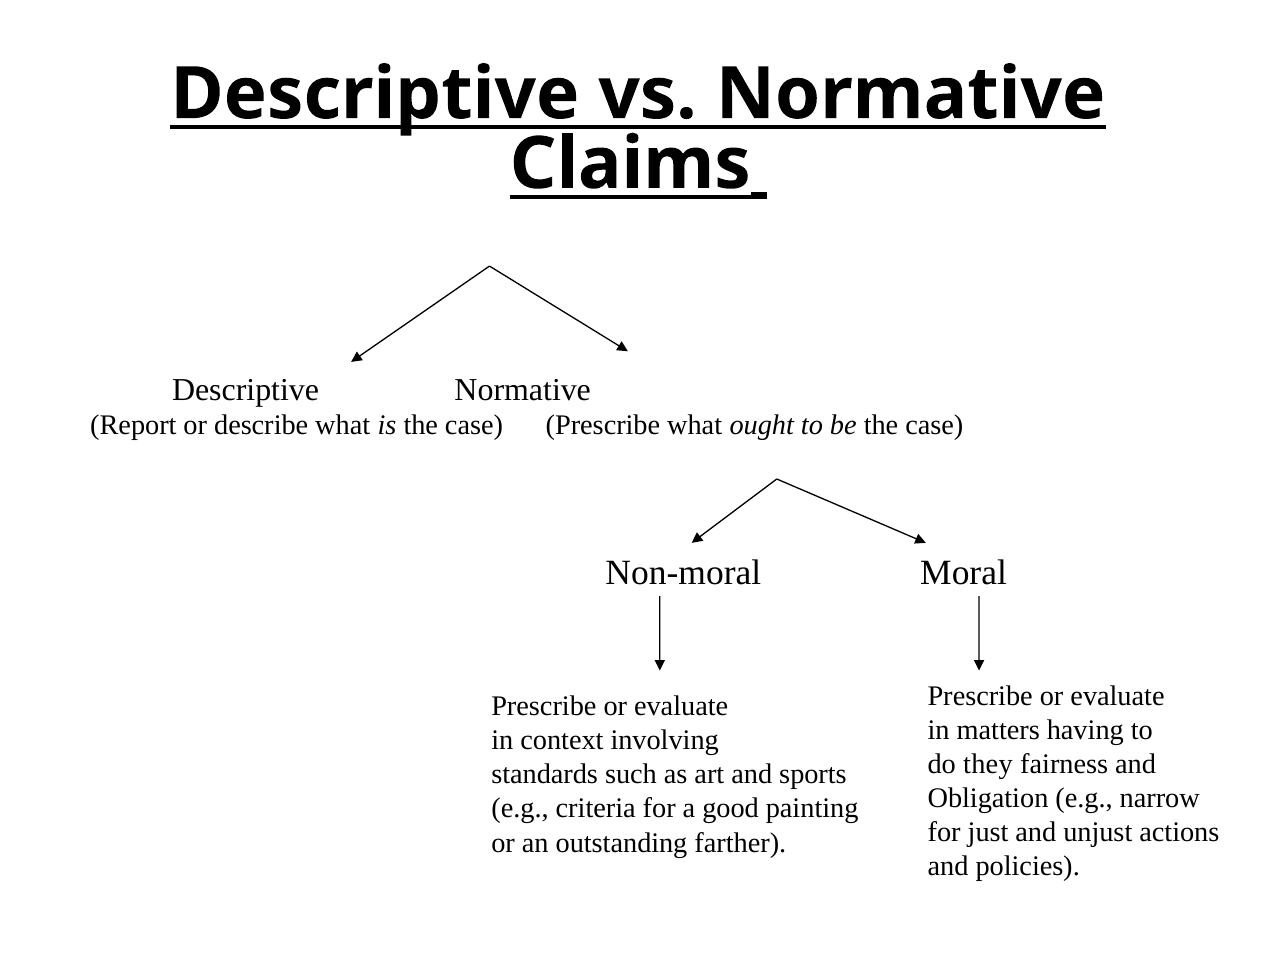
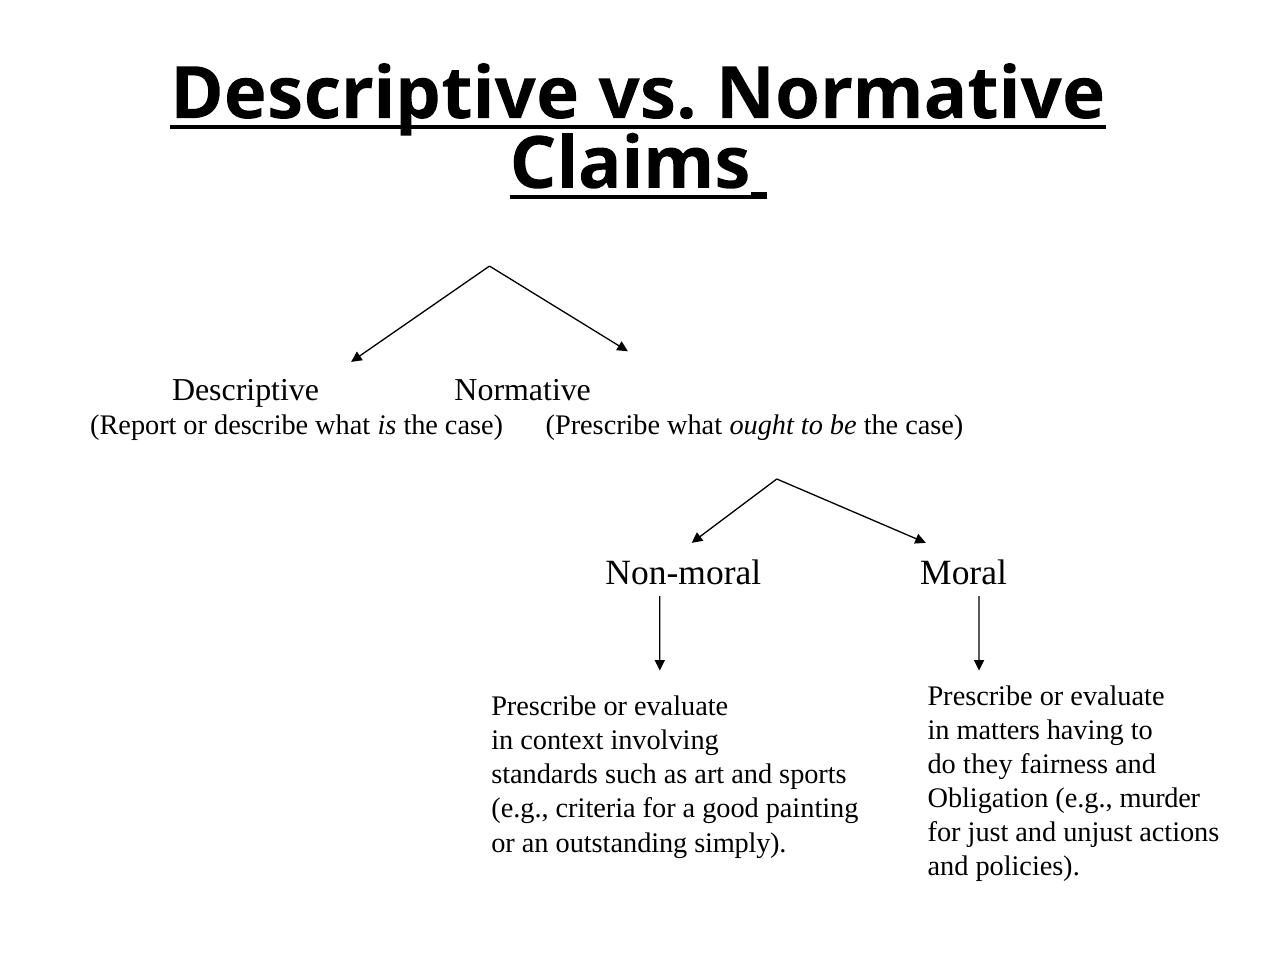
narrow: narrow -> murder
farther: farther -> simply
